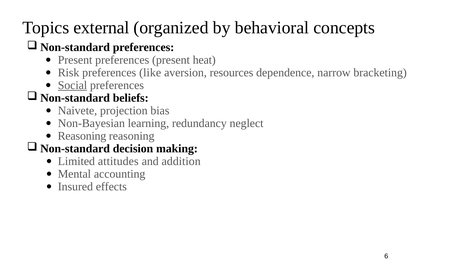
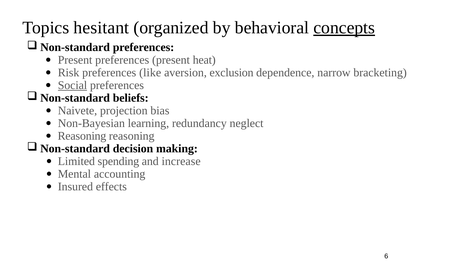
external: external -> hesitant
concepts underline: none -> present
resources: resources -> exclusion
attitudes: attitudes -> spending
addition: addition -> increase
